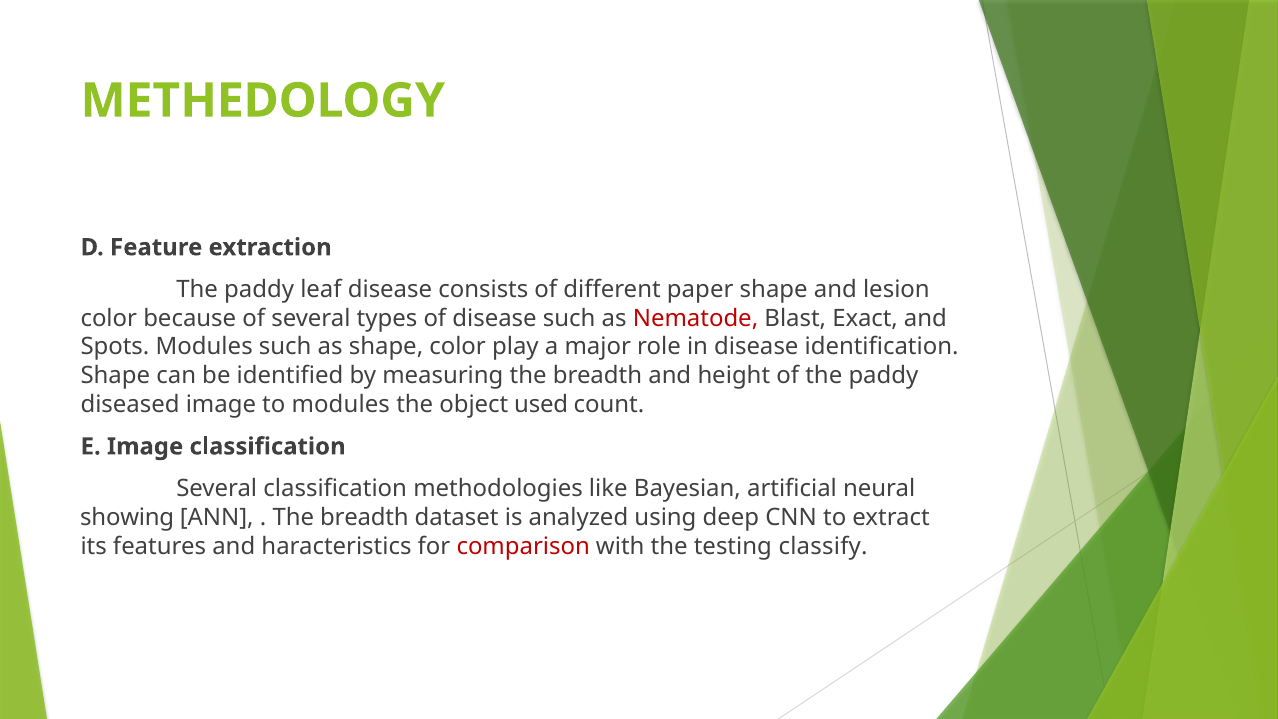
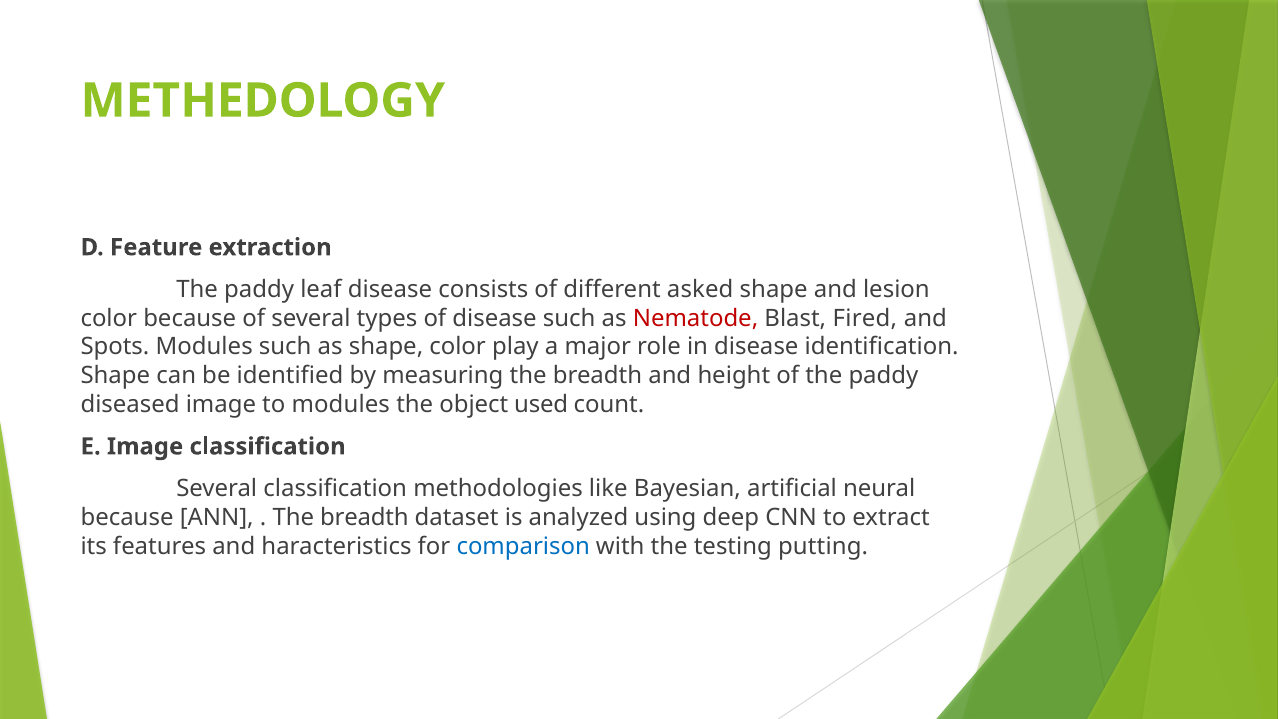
paper: paper -> asked
Exact: Exact -> Fired
showing at (127, 517): showing -> because
comparison colour: red -> blue
classify: classify -> putting
